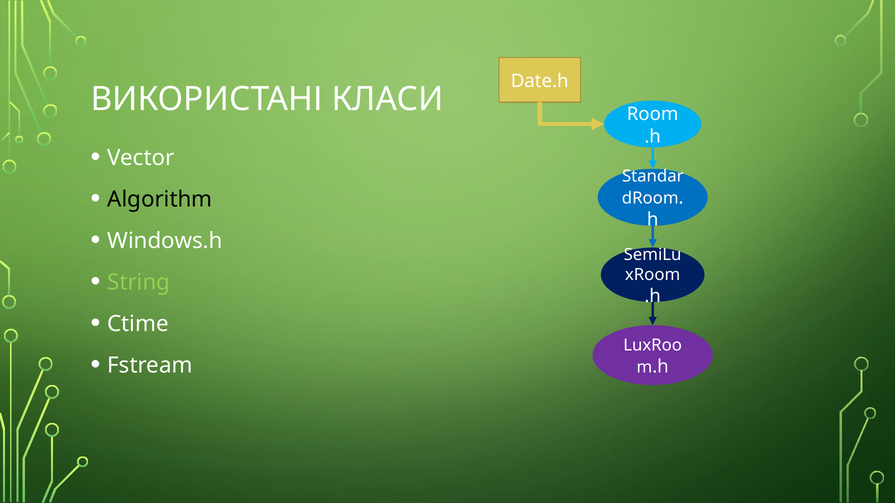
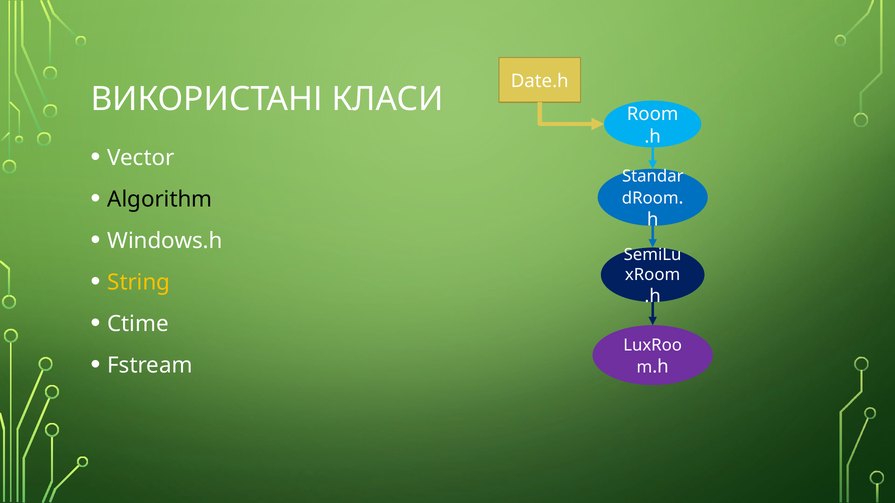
String colour: light green -> yellow
